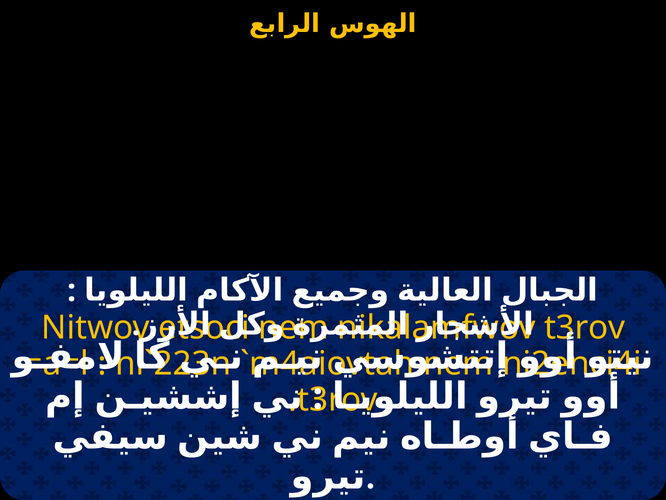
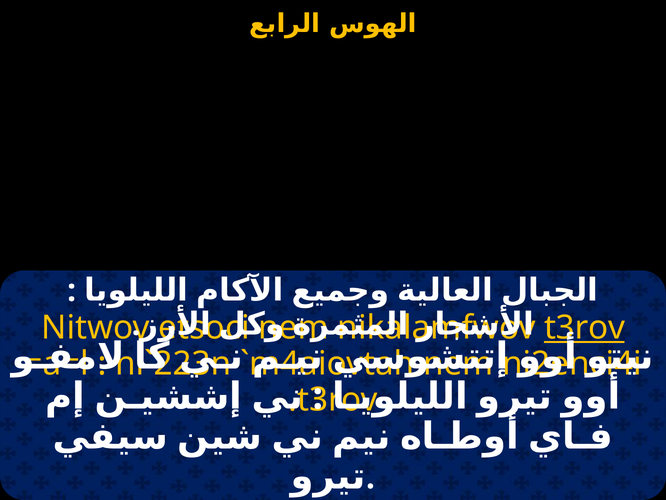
t3rov at (585, 327) underline: none -> present
